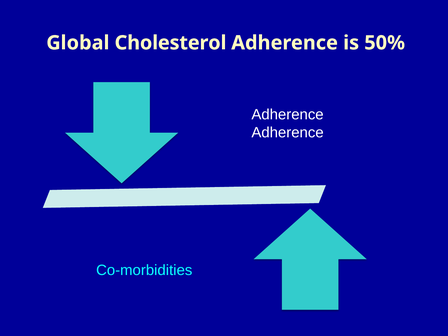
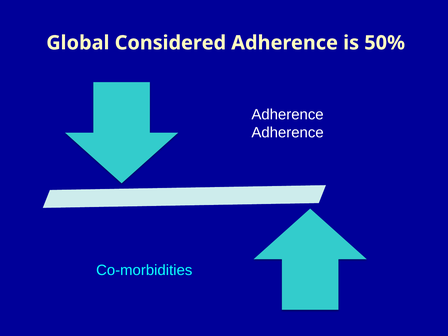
Cholesterol: Cholesterol -> Considered
